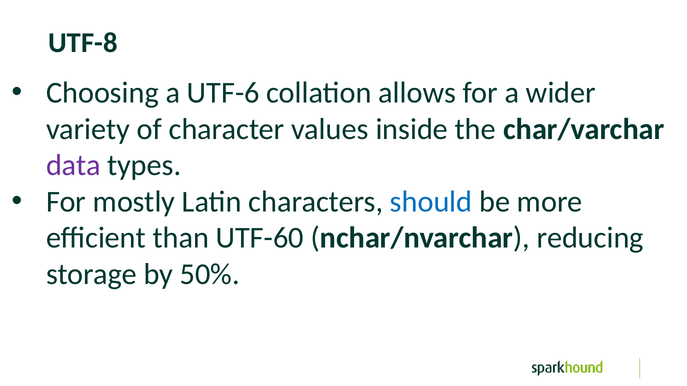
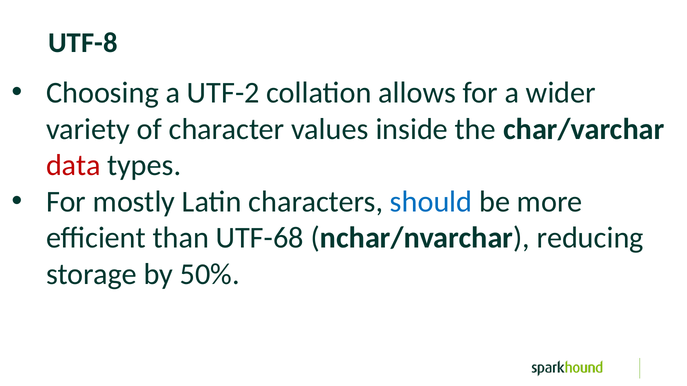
UTF-6: UTF-6 -> UTF-2
data colour: purple -> red
UTF-60: UTF-60 -> UTF-68
